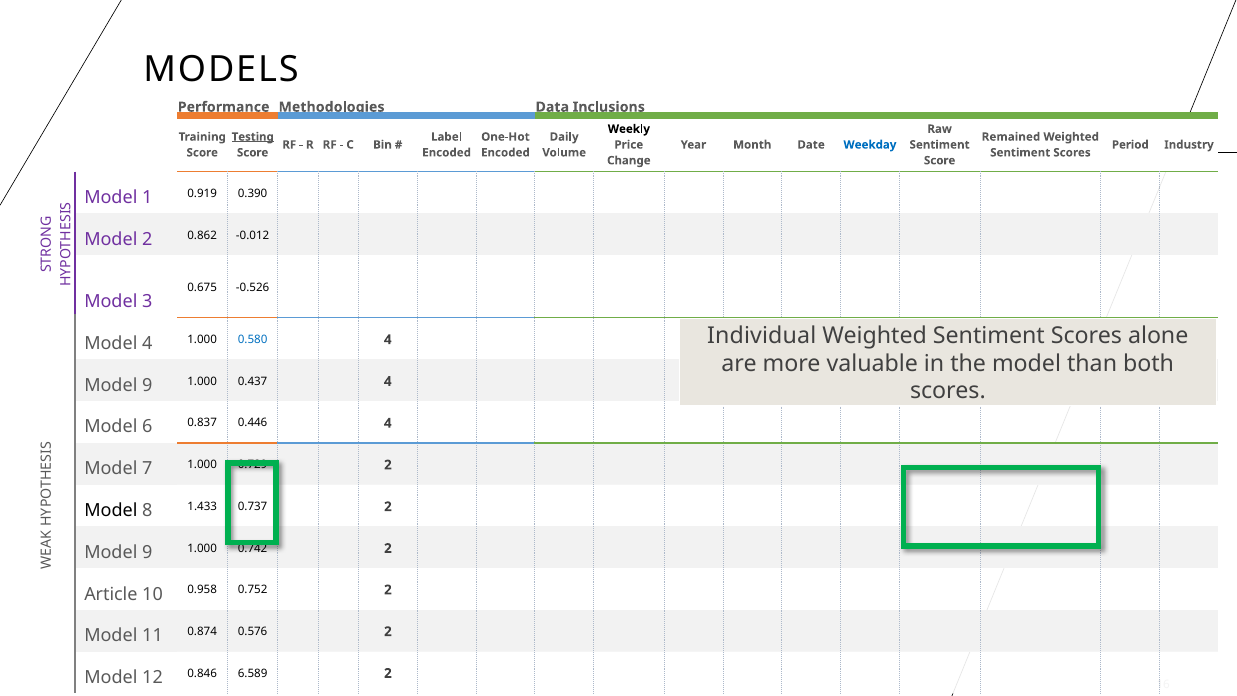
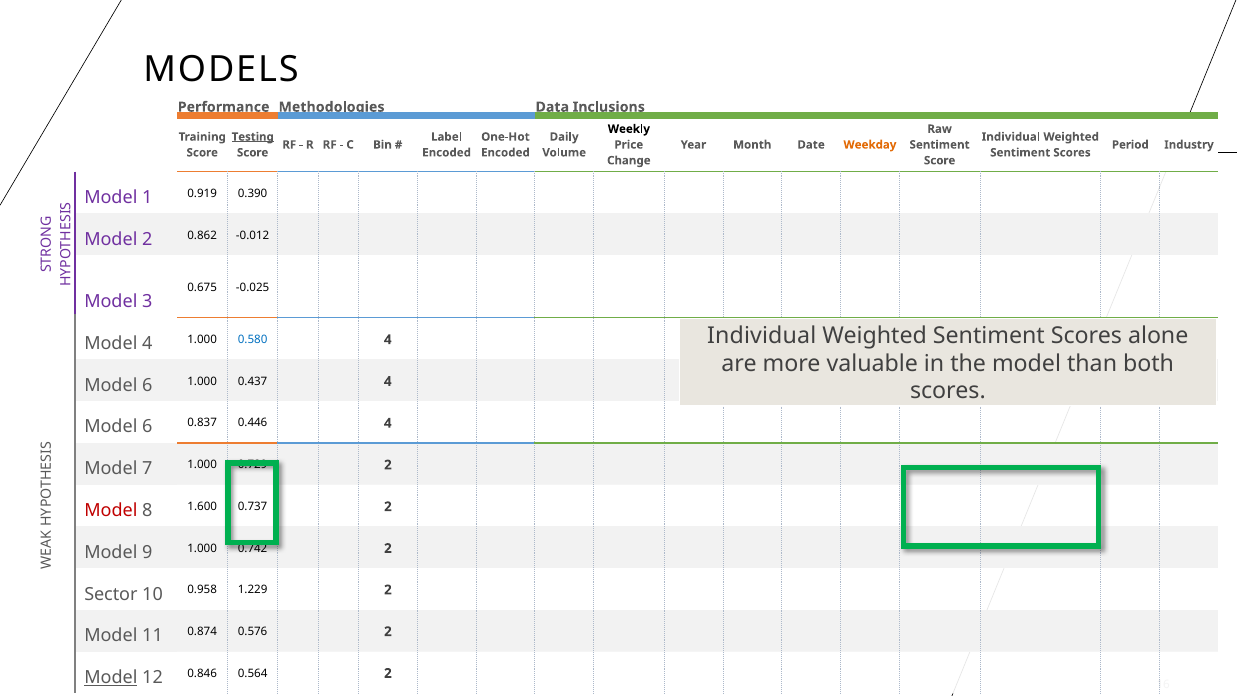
Remained at (1011, 137): Remained -> Individual
Weekday colour: blue -> orange
-0.526: -0.526 -> -0.025
9 at (147, 385): 9 -> 6
Model at (111, 510) colour: black -> red
1.433: 1.433 -> 1.600
Article: Article -> Sector
0.752: 0.752 -> 1.229
Model at (111, 677) underline: none -> present
6.589: 6.589 -> 0.564
